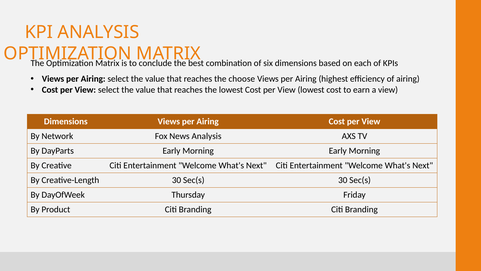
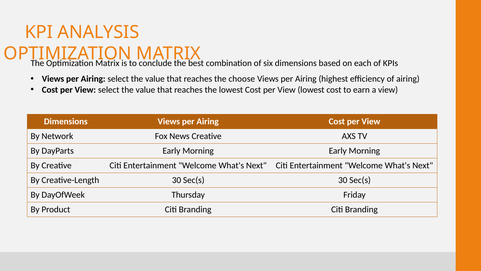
News Analysis: Analysis -> Creative
